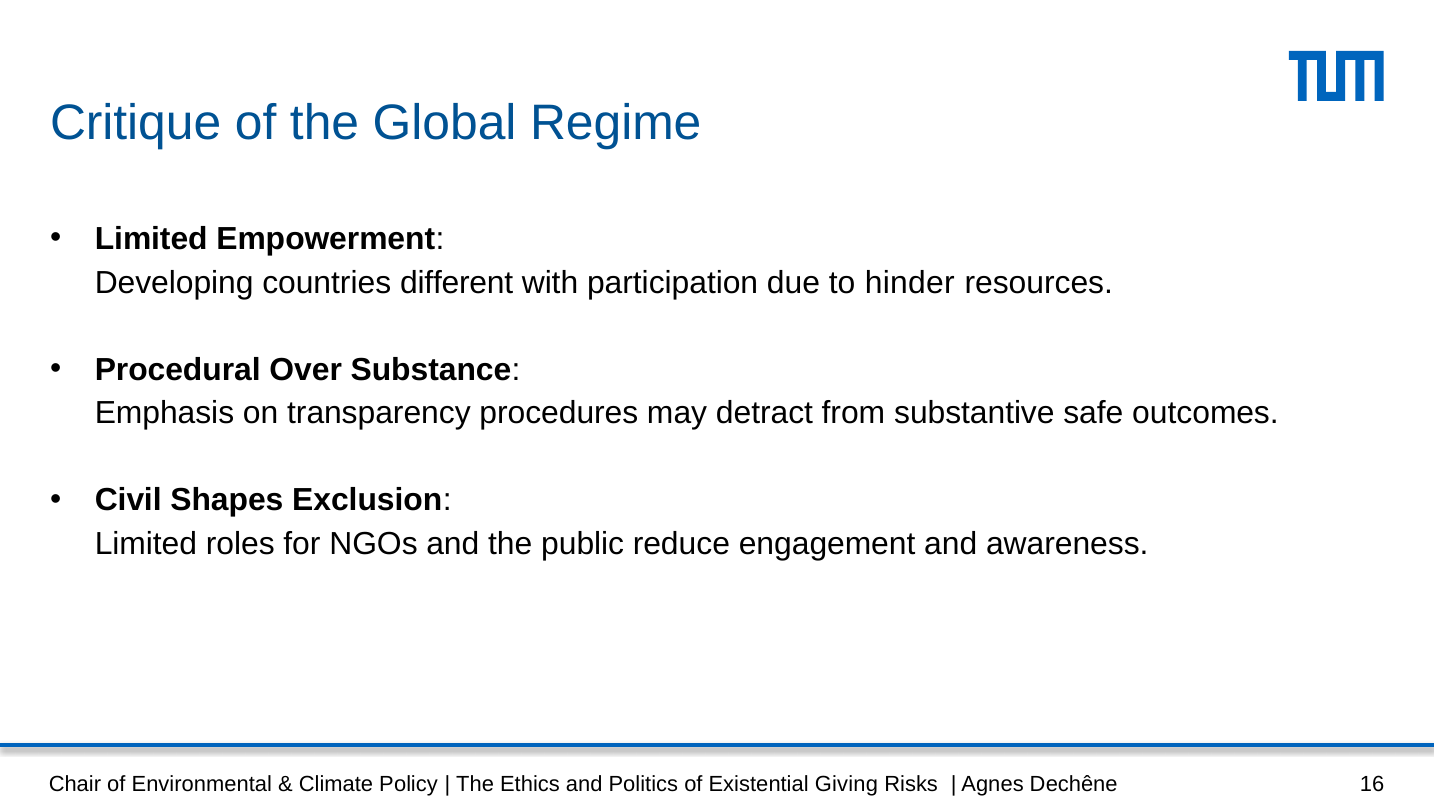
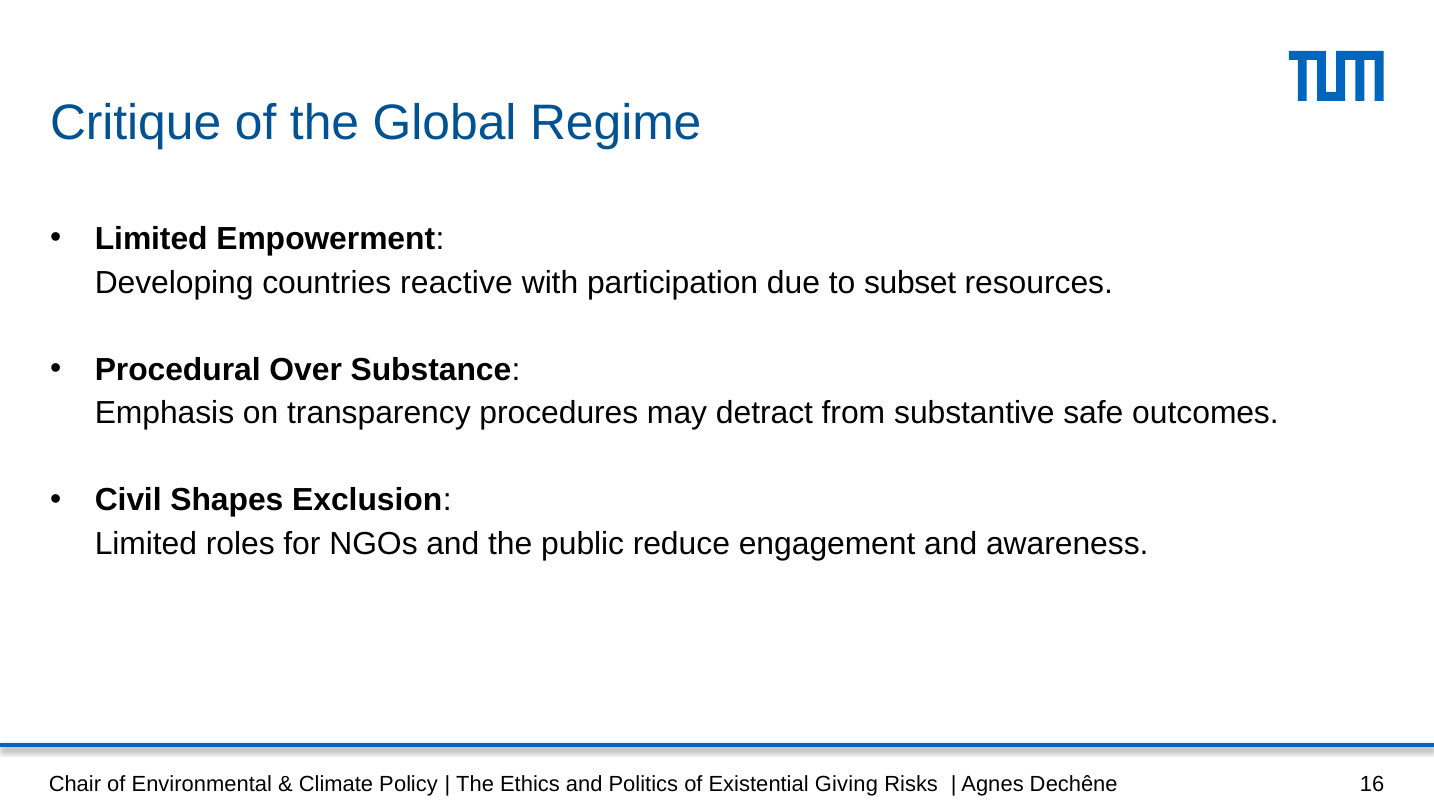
different: different -> reactive
hinder: hinder -> subset
